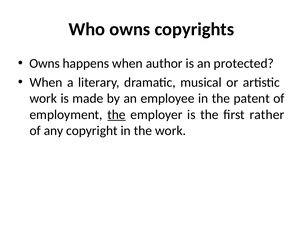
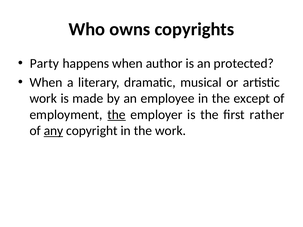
Owns at (45, 64): Owns -> Party
patent: patent -> except
any underline: none -> present
